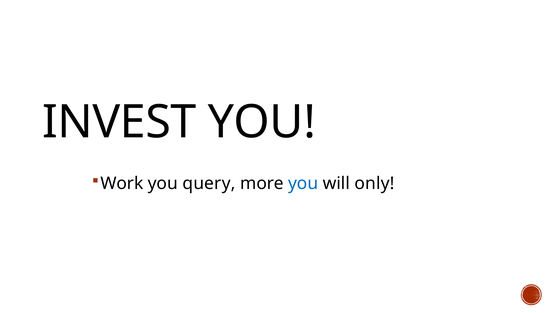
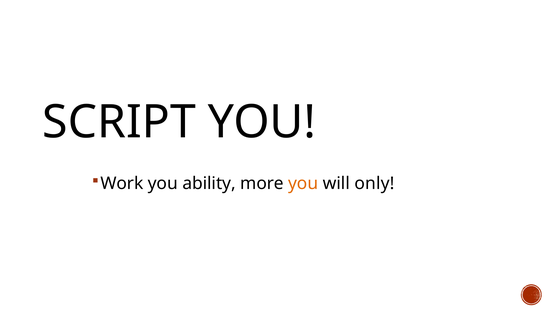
INVEST: INVEST -> SCRIPT
query: query -> ability
you at (303, 183) colour: blue -> orange
